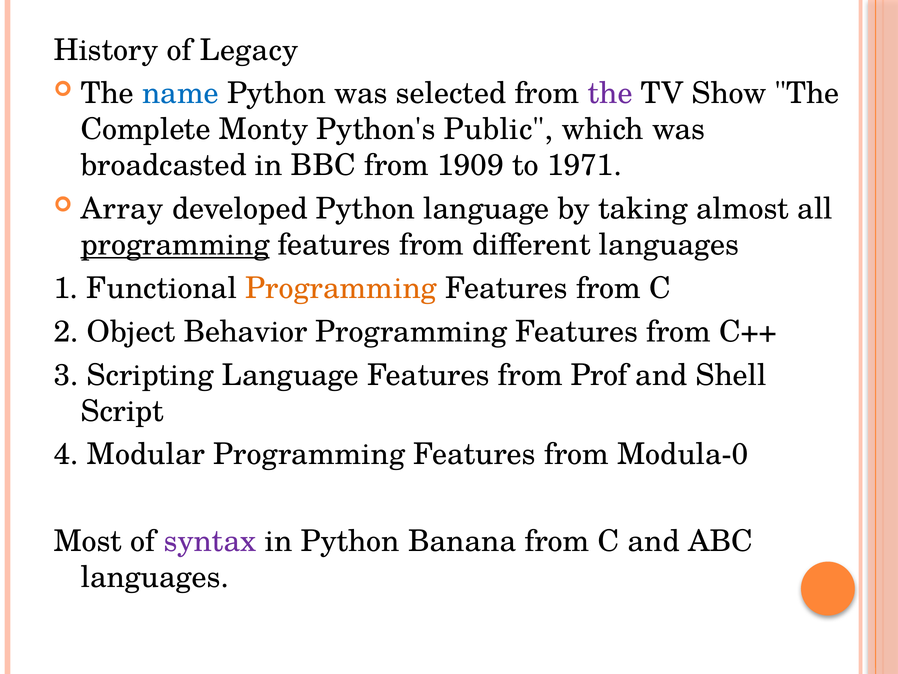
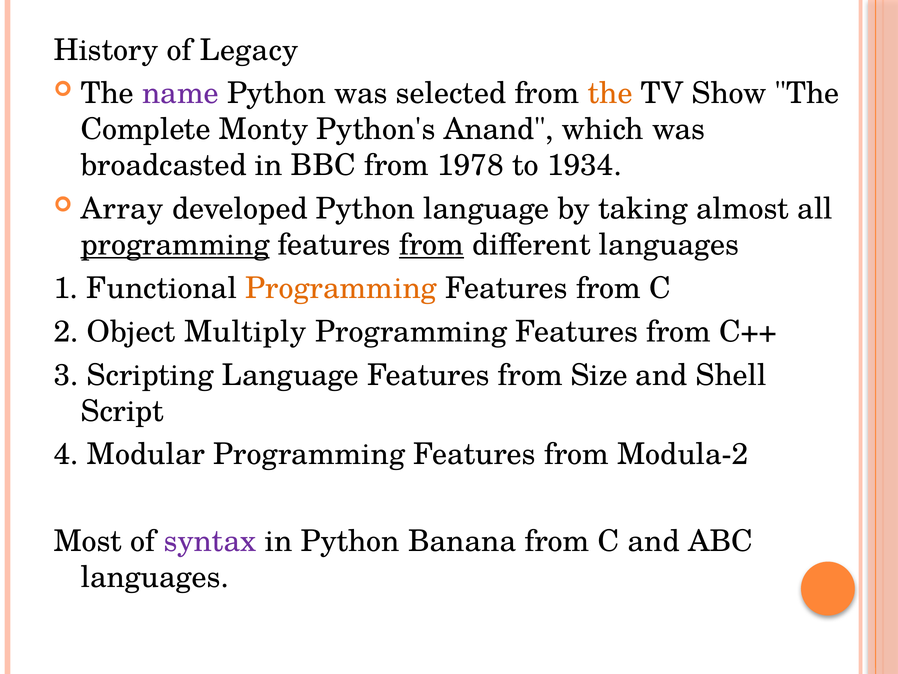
name colour: blue -> purple
the at (610, 93) colour: purple -> orange
Public: Public -> Anand
1909: 1909 -> 1978
1971: 1971 -> 1934
from at (432, 245) underline: none -> present
Behavior: Behavior -> Multiply
Prof: Prof -> Size
Modula-0: Modula-0 -> Modula-2
